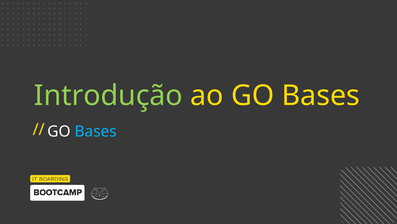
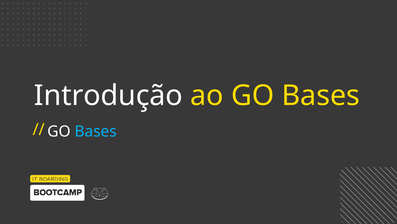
Introdução colour: light green -> white
